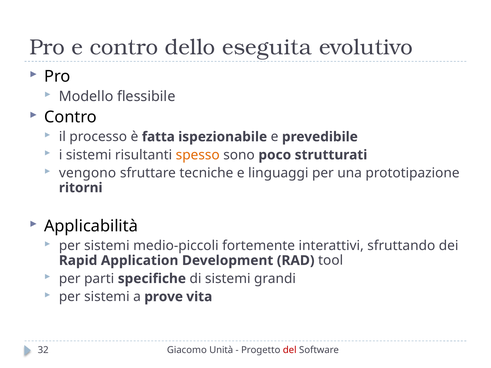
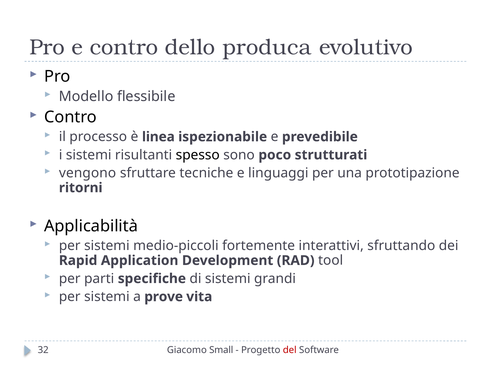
eseguita: eseguita -> produca
fatta: fatta -> linea
spesso colour: orange -> black
Unità: Unità -> Small
